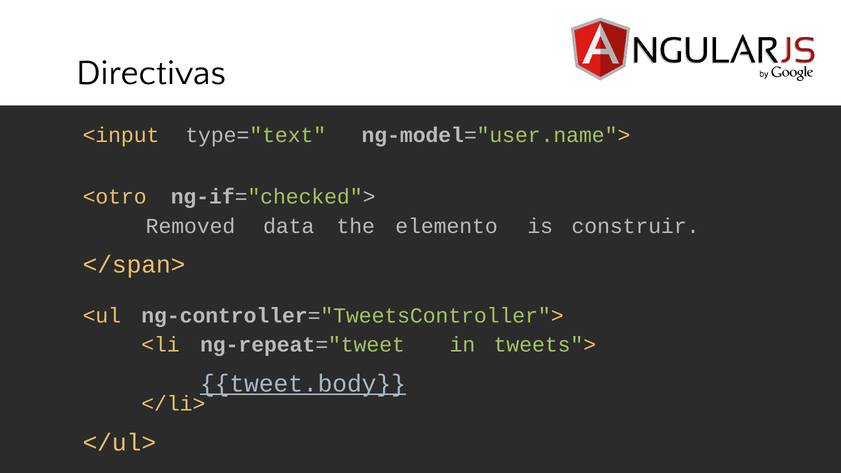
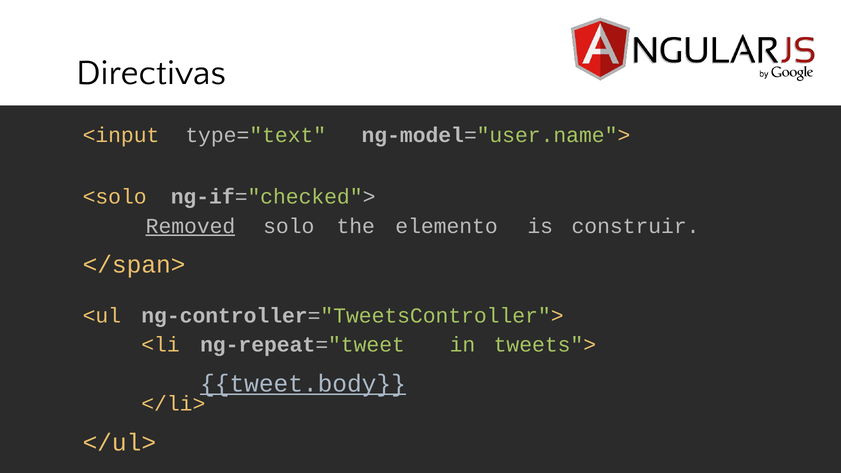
<otro: <otro -> <solo
Removed underline: none -> present
data: data -> solo
